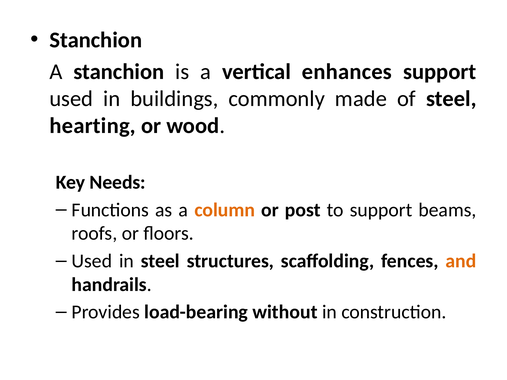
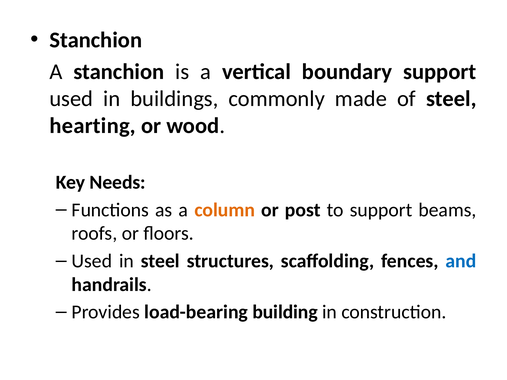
enhances: enhances -> boundary
and colour: orange -> blue
without: without -> building
